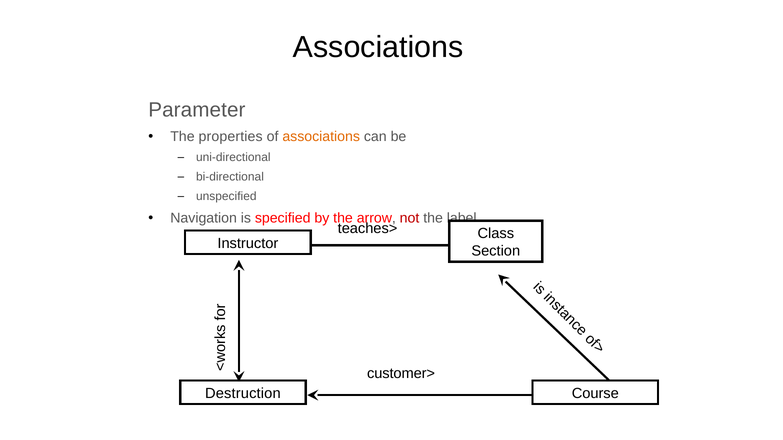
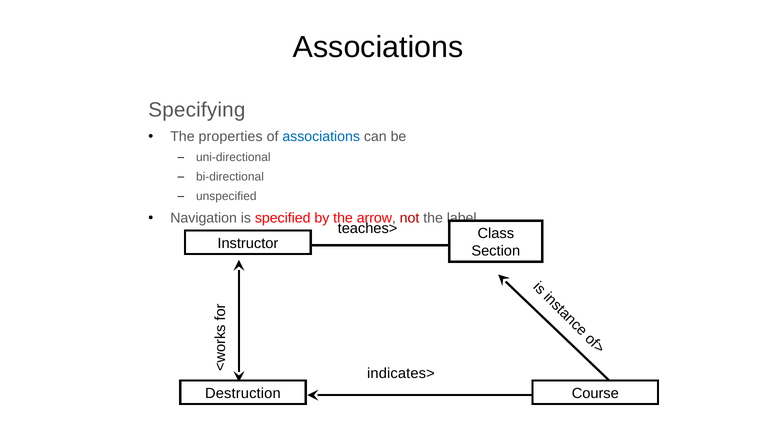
Parameter: Parameter -> Specifying
associations at (321, 137) colour: orange -> blue
customer>: customer> -> indicates>
